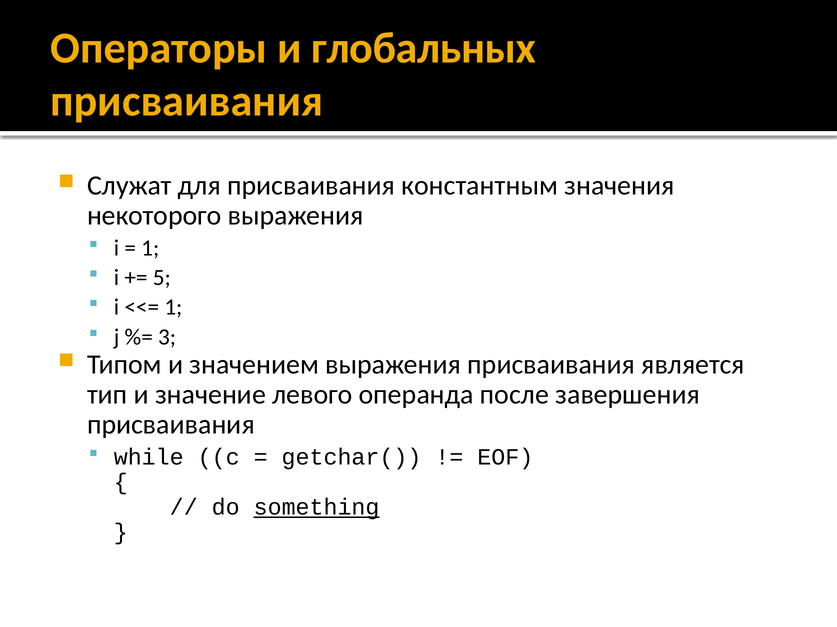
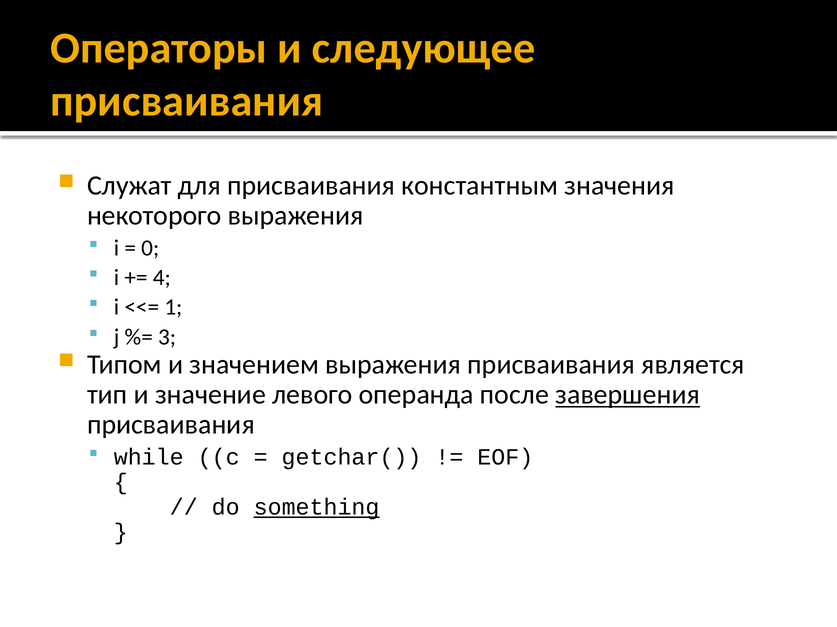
глобальных: глобальных -> следующее
1 at (150, 248): 1 -> 0
5: 5 -> 4
завершения underline: none -> present
